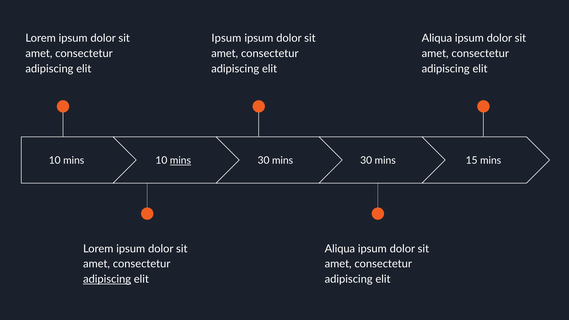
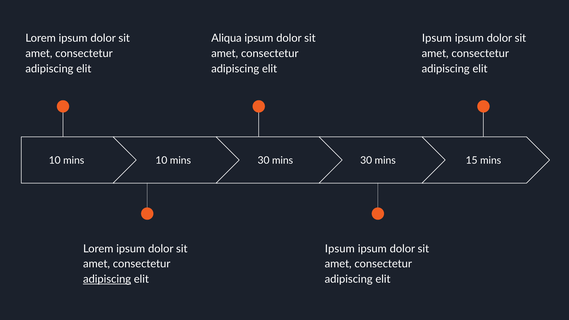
Ipsum at (226, 38): Ipsum -> Aliqua
Aliqua at (437, 38): Aliqua -> Ipsum
mins at (180, 161) underline: present -> none
Aliqua at (340, 249): Aliqua -> Ipsum
